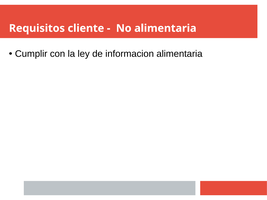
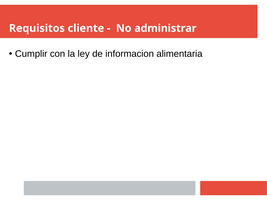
No alimentaria: alimentaria -> administrar
